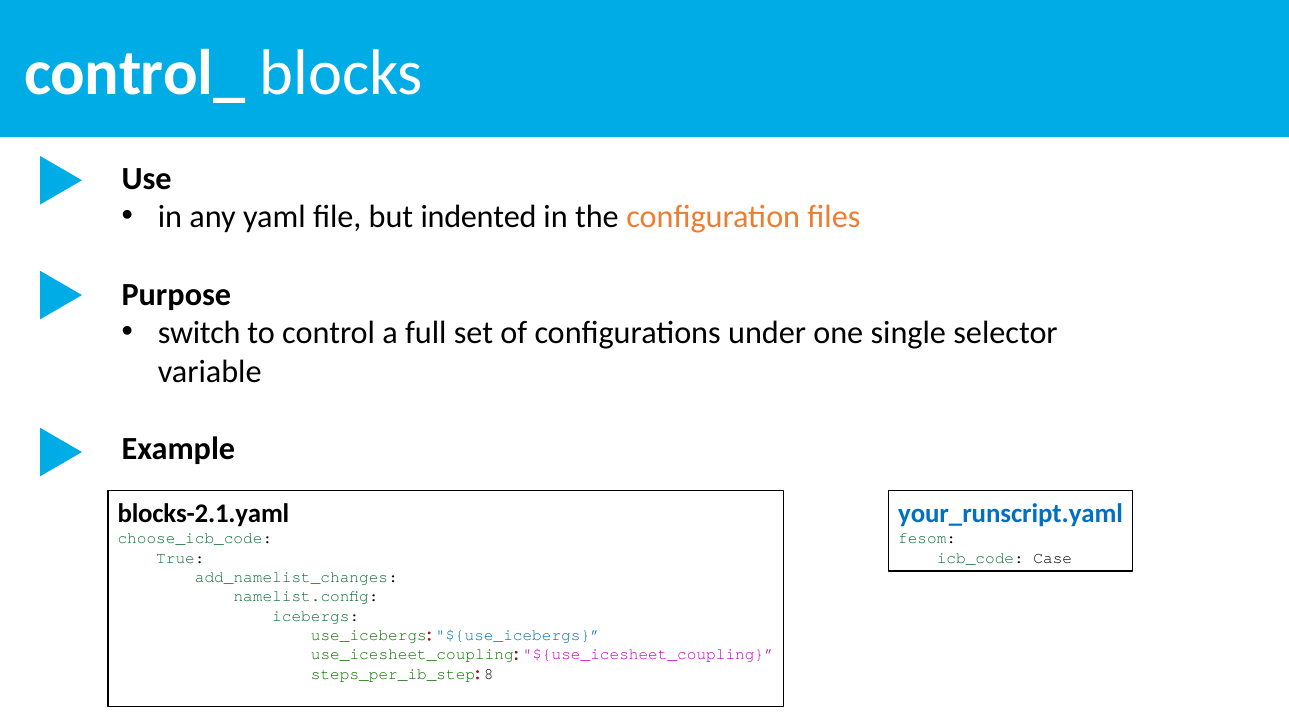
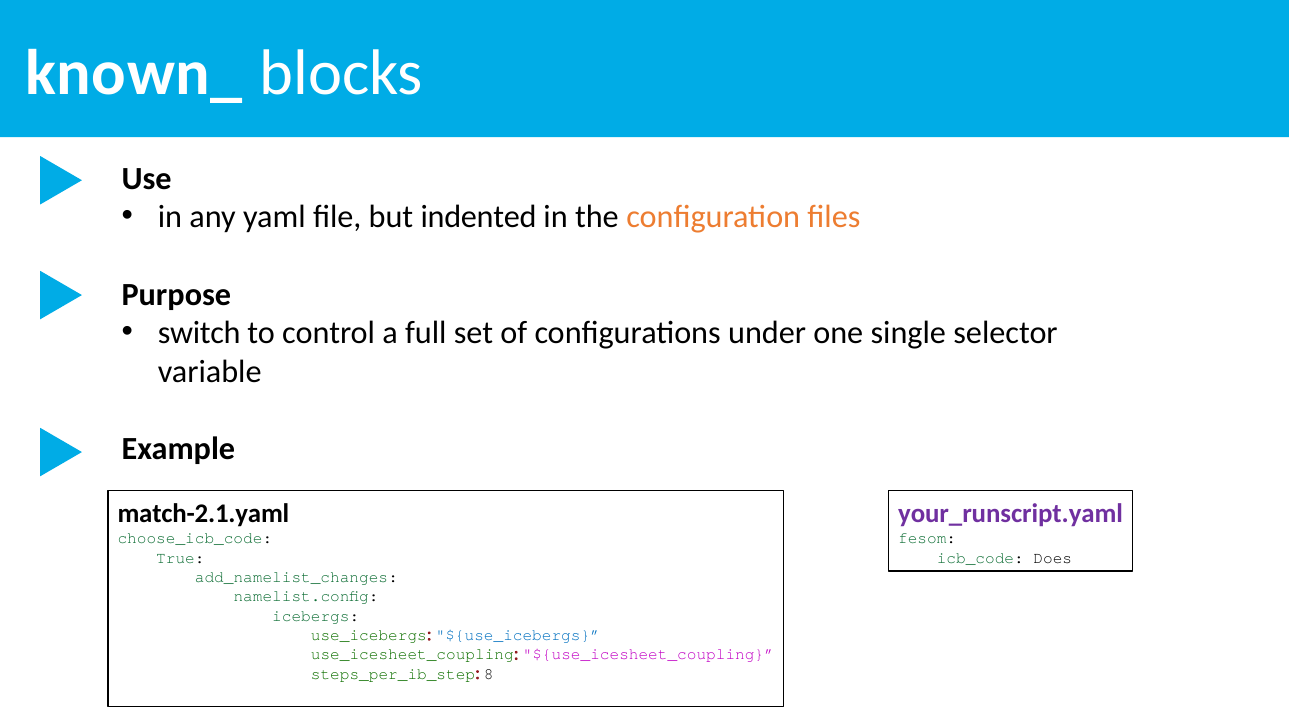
control_: control_ -> known_
blocks-2.1.yaml: blocks-2.1.yaml -> match-2.1.yaml
your_runscript.yaml colour: blue -> purple
Case: Case -> Does
